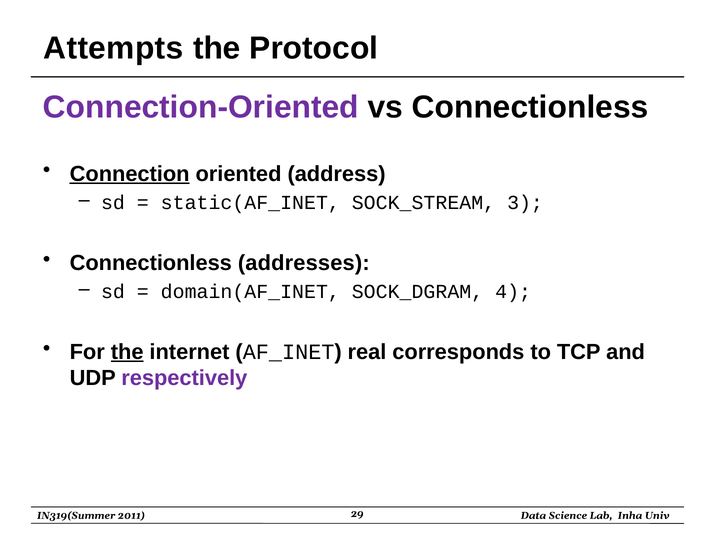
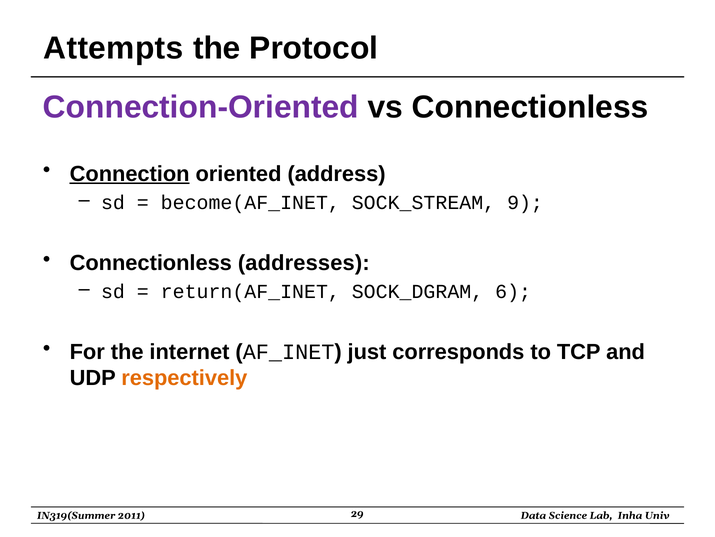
static(AF_INET: static(AF_INET -> become(AF_INET
3: 3 -> 9
domain(AF_INET: domain(AF_INET -> return(AF_INET
4: 4 -> 6
the at (127, 352) underline: present -> none
real: real -> just
respectively colour: purple -> orange
